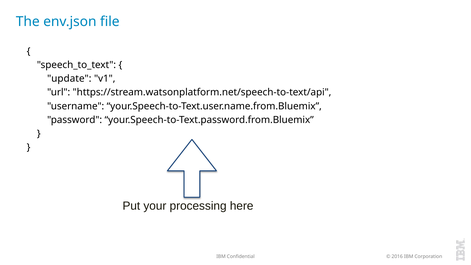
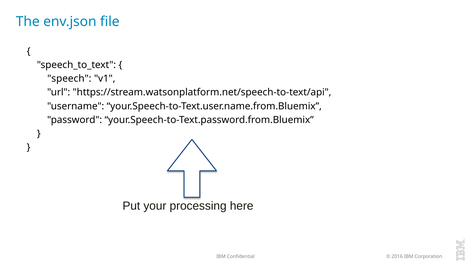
update: update -> speech
